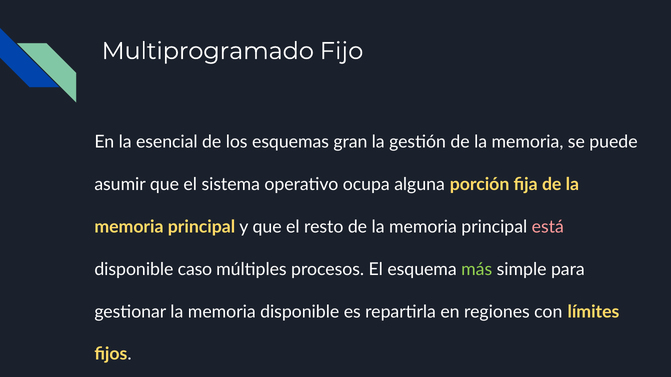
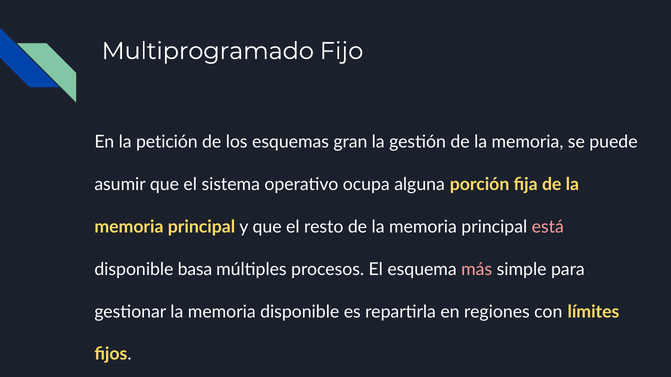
esencial: esencial -> petición
caso: caso -> basa
más colour: light green -> pink
